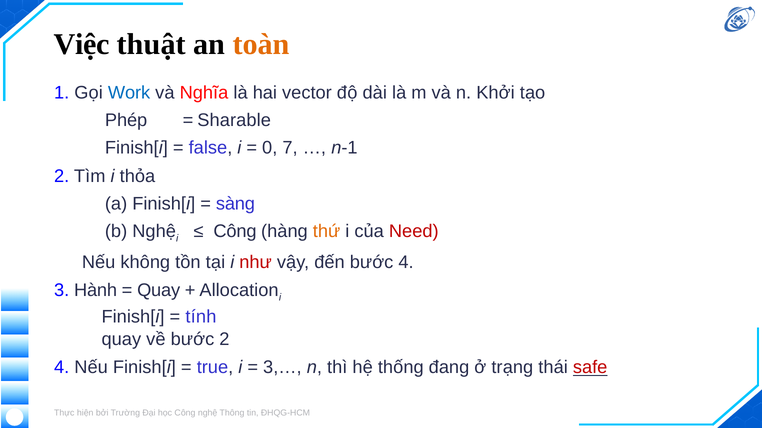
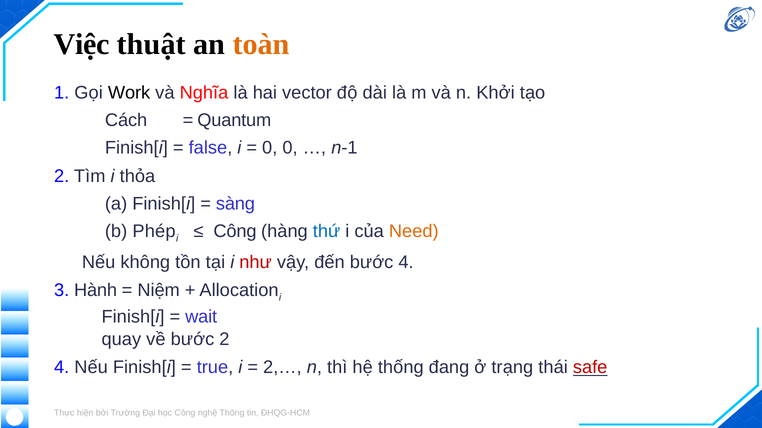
Work colour: blue -> black
Phép: Phép -> Cách
Sharable: Sharable -> Quantum
0 7: 7 -> 0
b Nghệ: Nghệ -> Phép
thứ colour: orange -> blue
Need colour: red -> orange
Quay at (159, 291): Quay -> Niệm
tính: tính -> wait
3,…: 3,… -> 2,…
